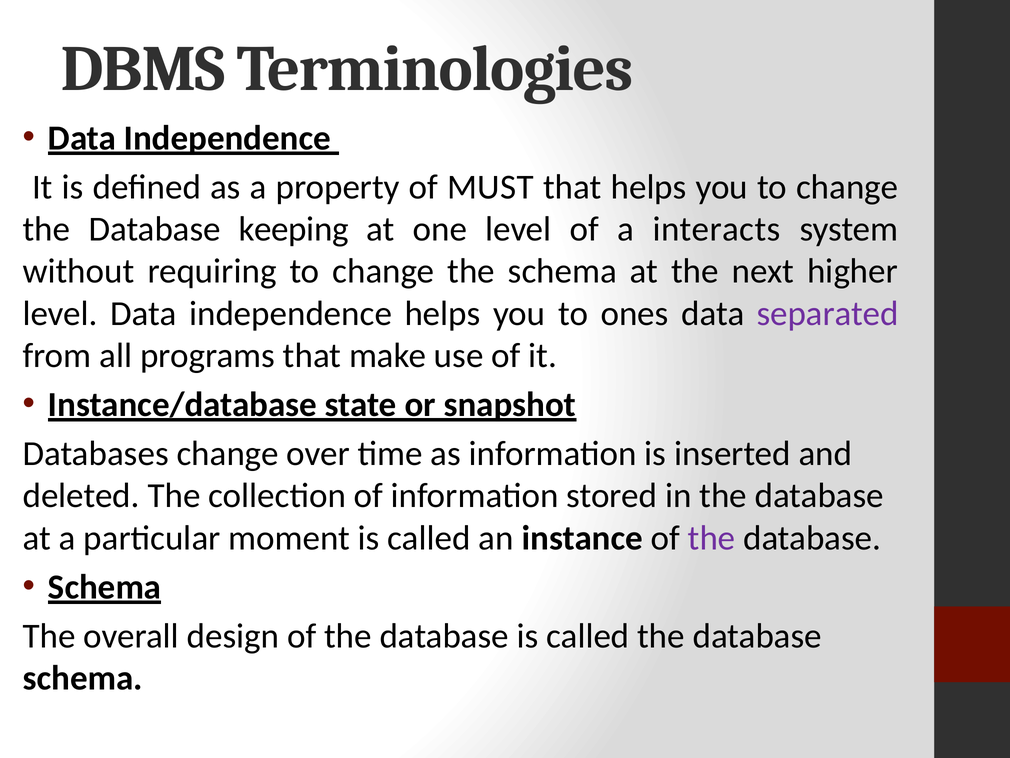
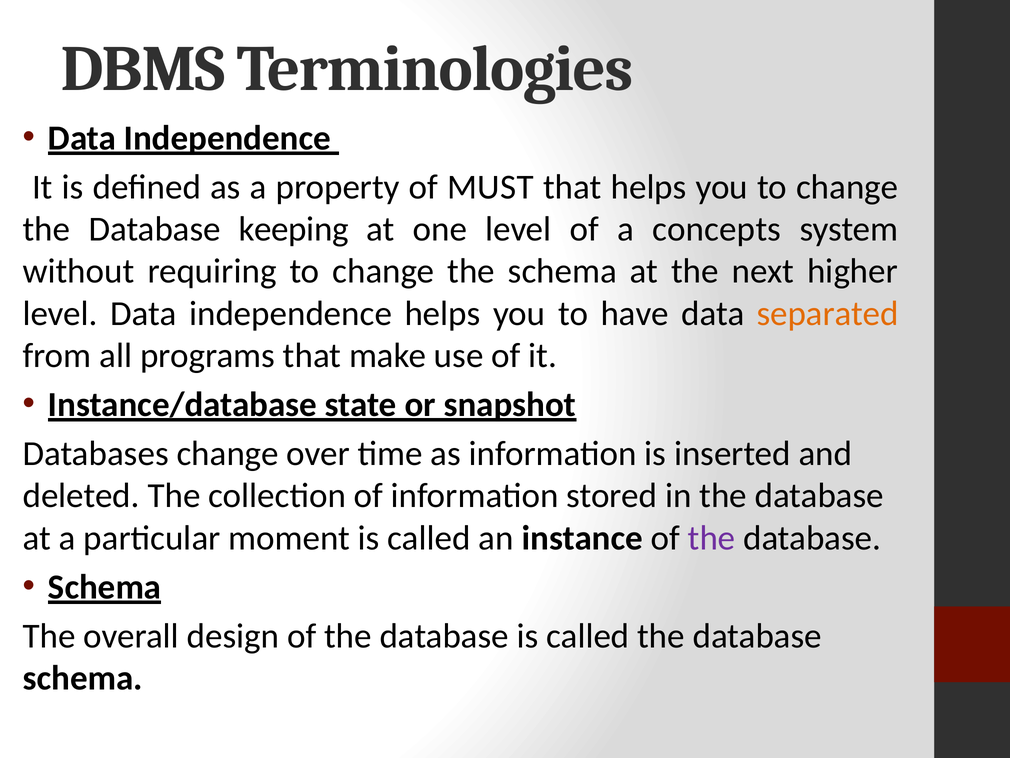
interacts: interacts -> concepts
ones: ones -> have
separated colour: purple -> orange
